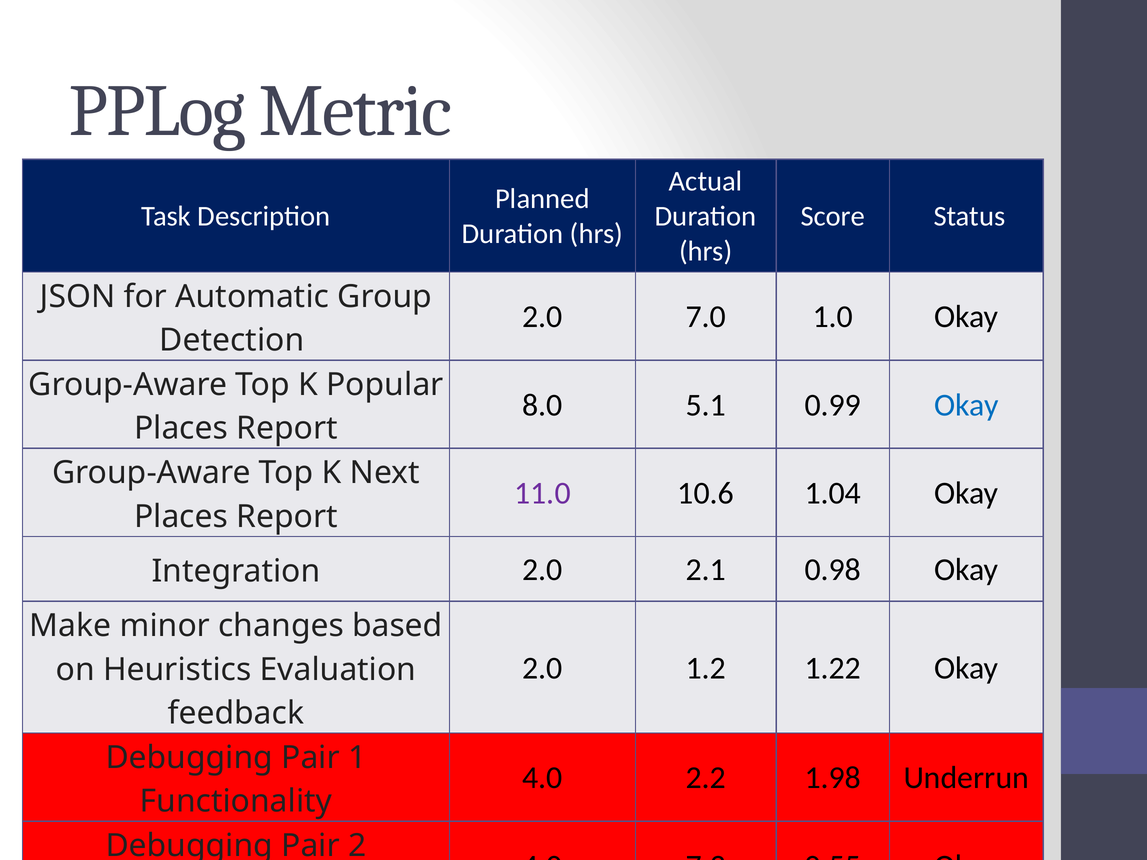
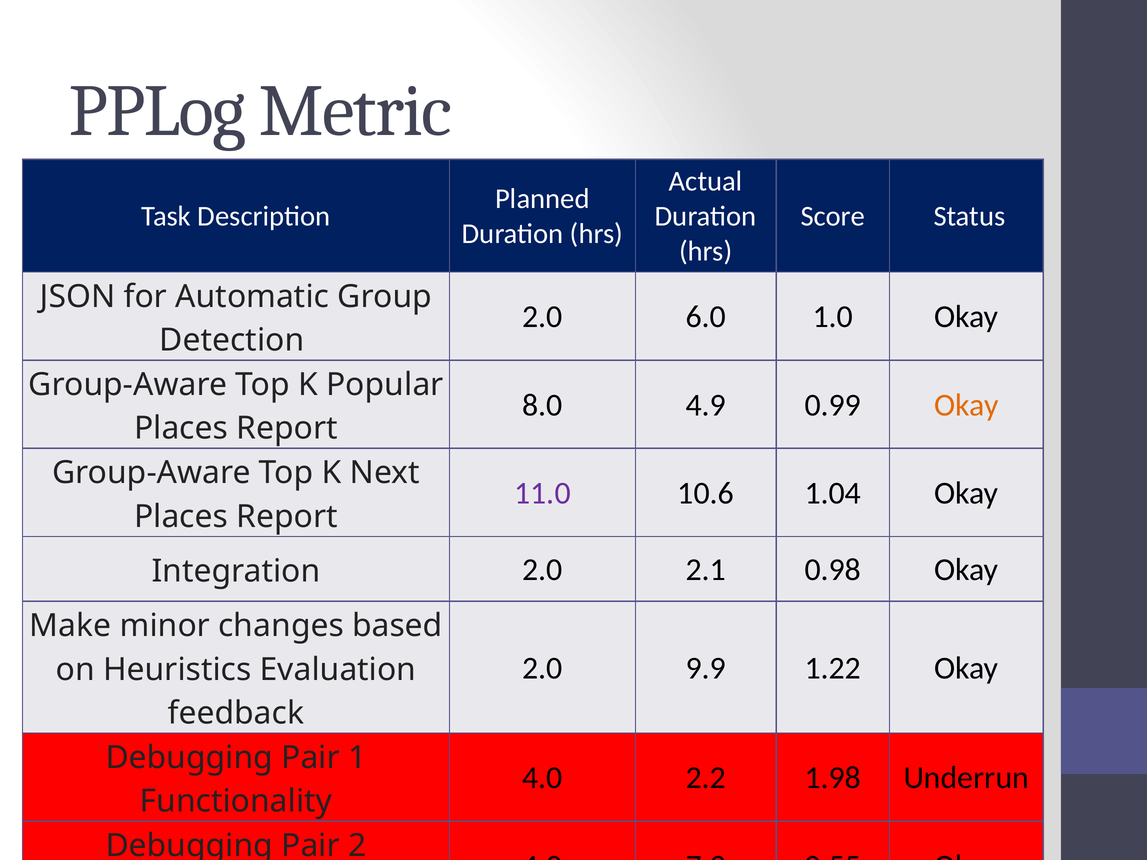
7.0: 7.0 -> 6.0
5.1: 5.1 -> 4.9
Okay at (966, 405) colour: blue -> orange
1.2: 1.2 -> 9.9
